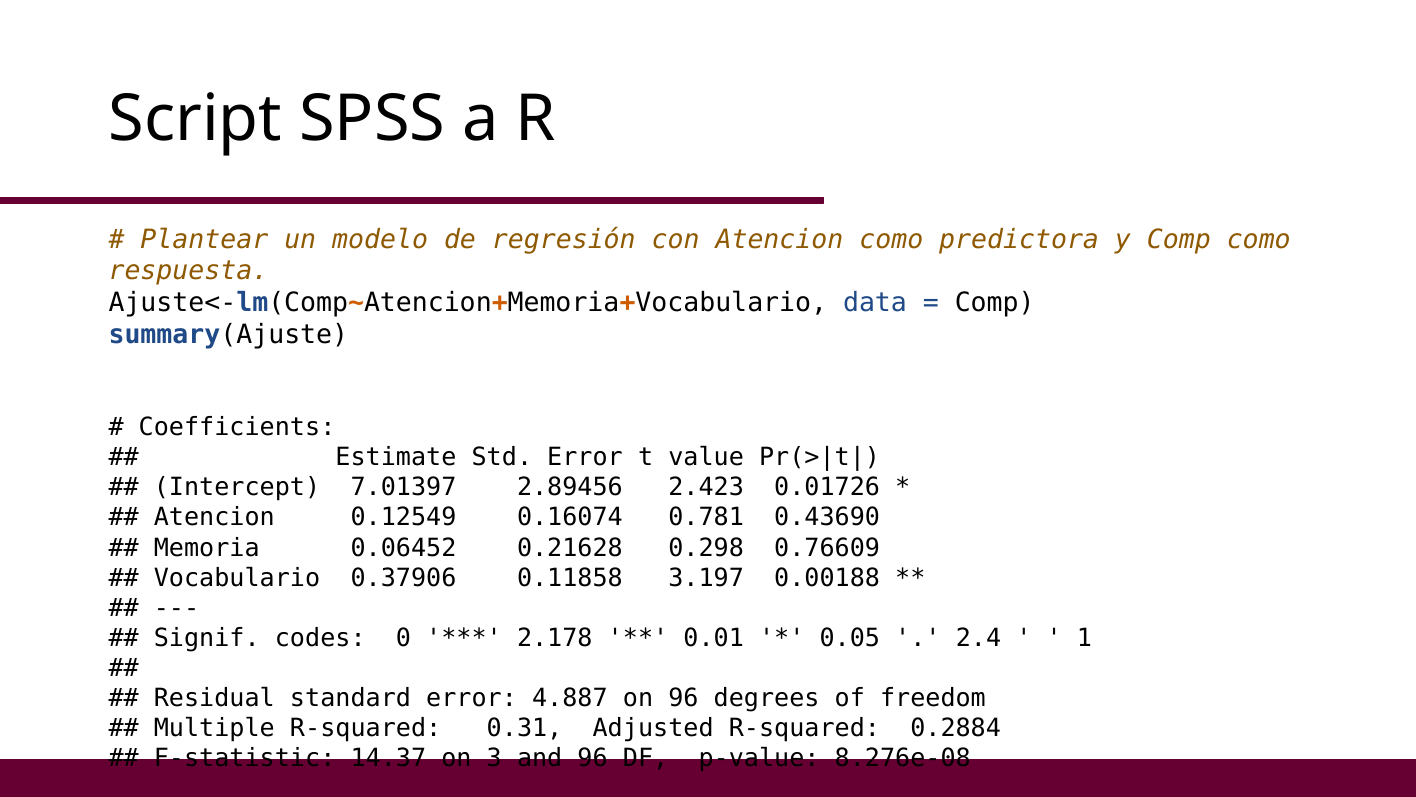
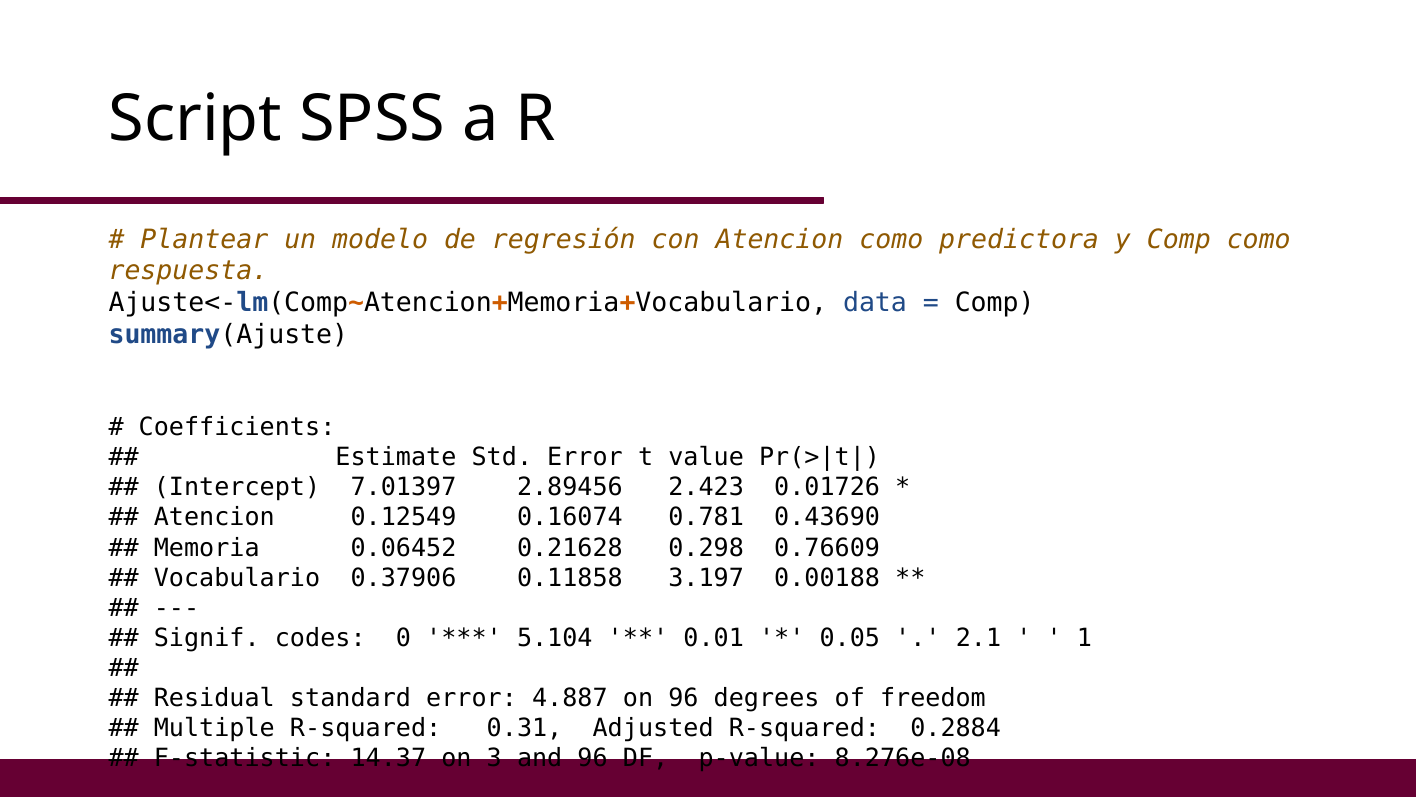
2.178: 2.178 -> 5.104
2.4: 2.4 -> 2.1
